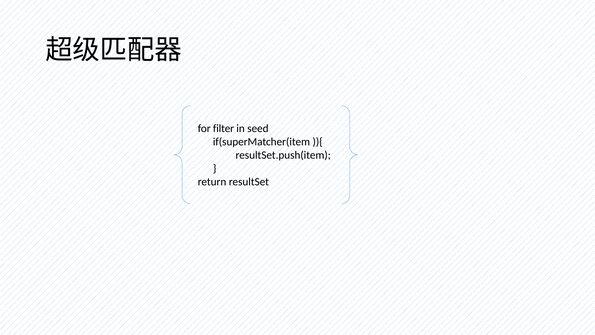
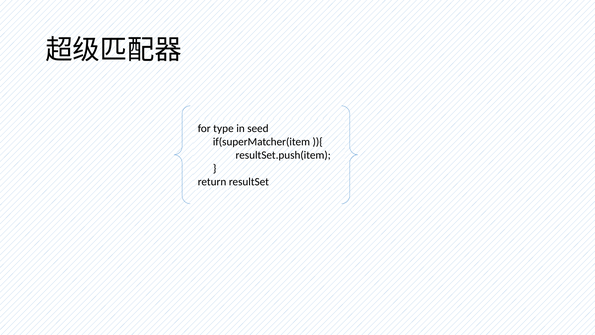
filter: filter -> type
